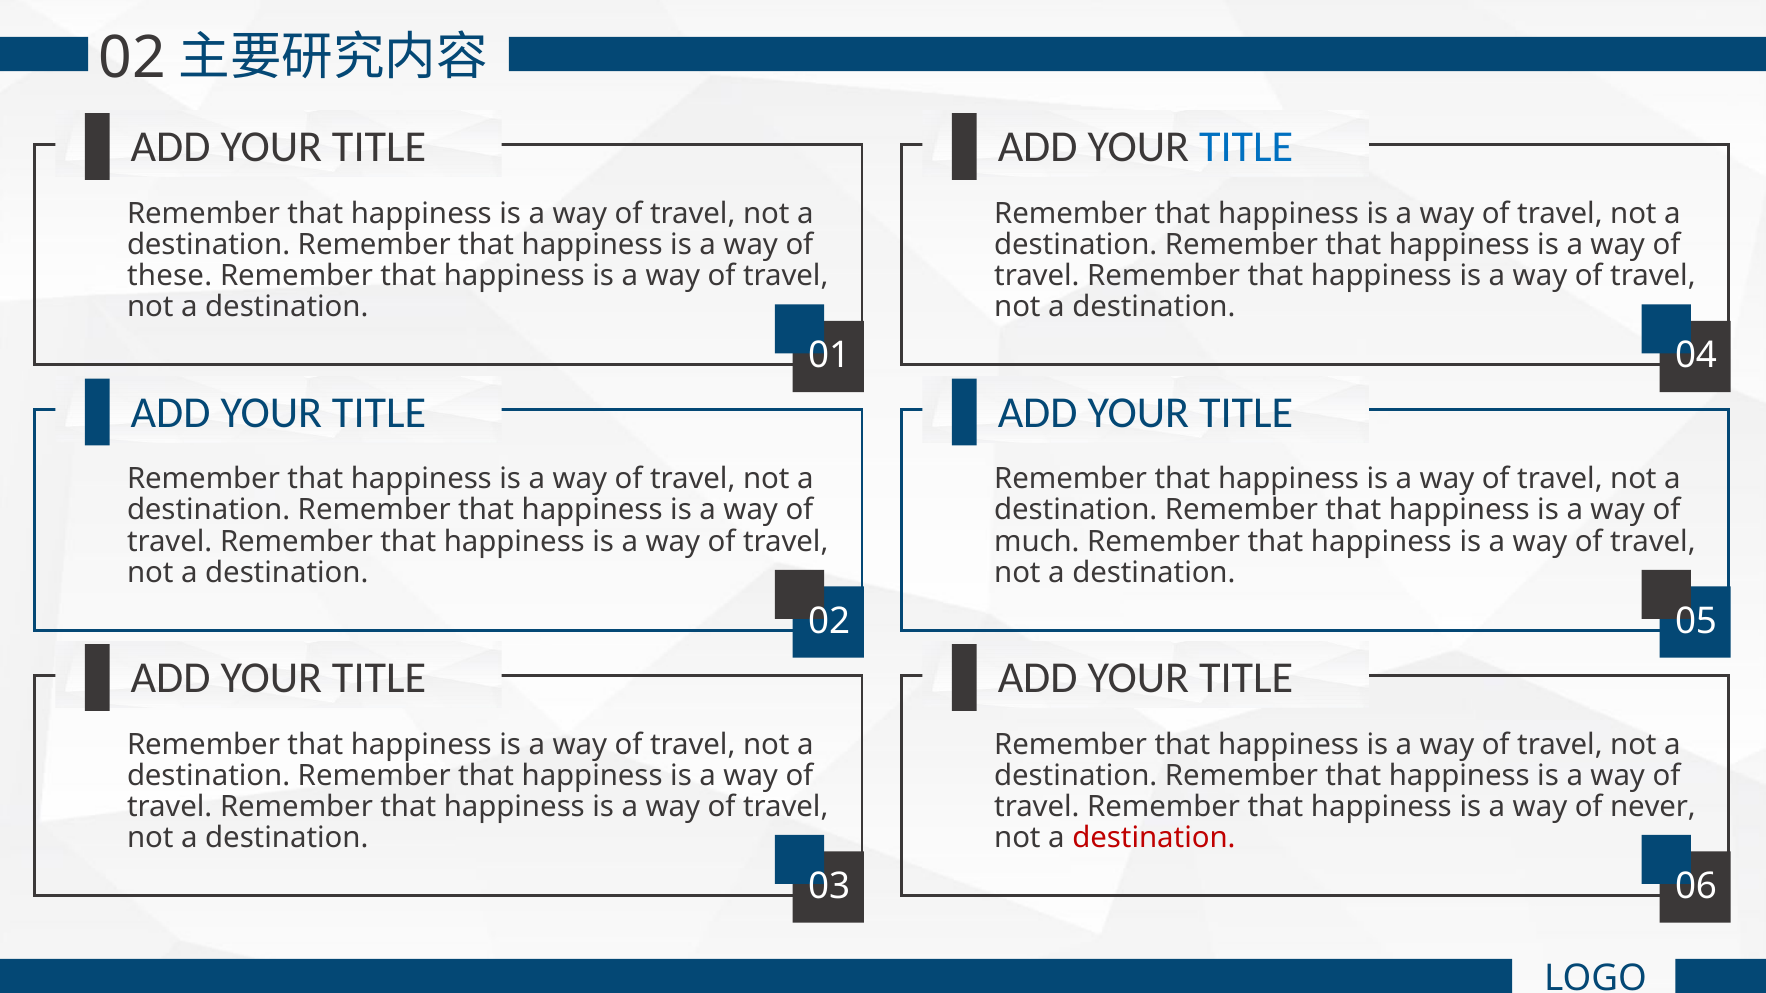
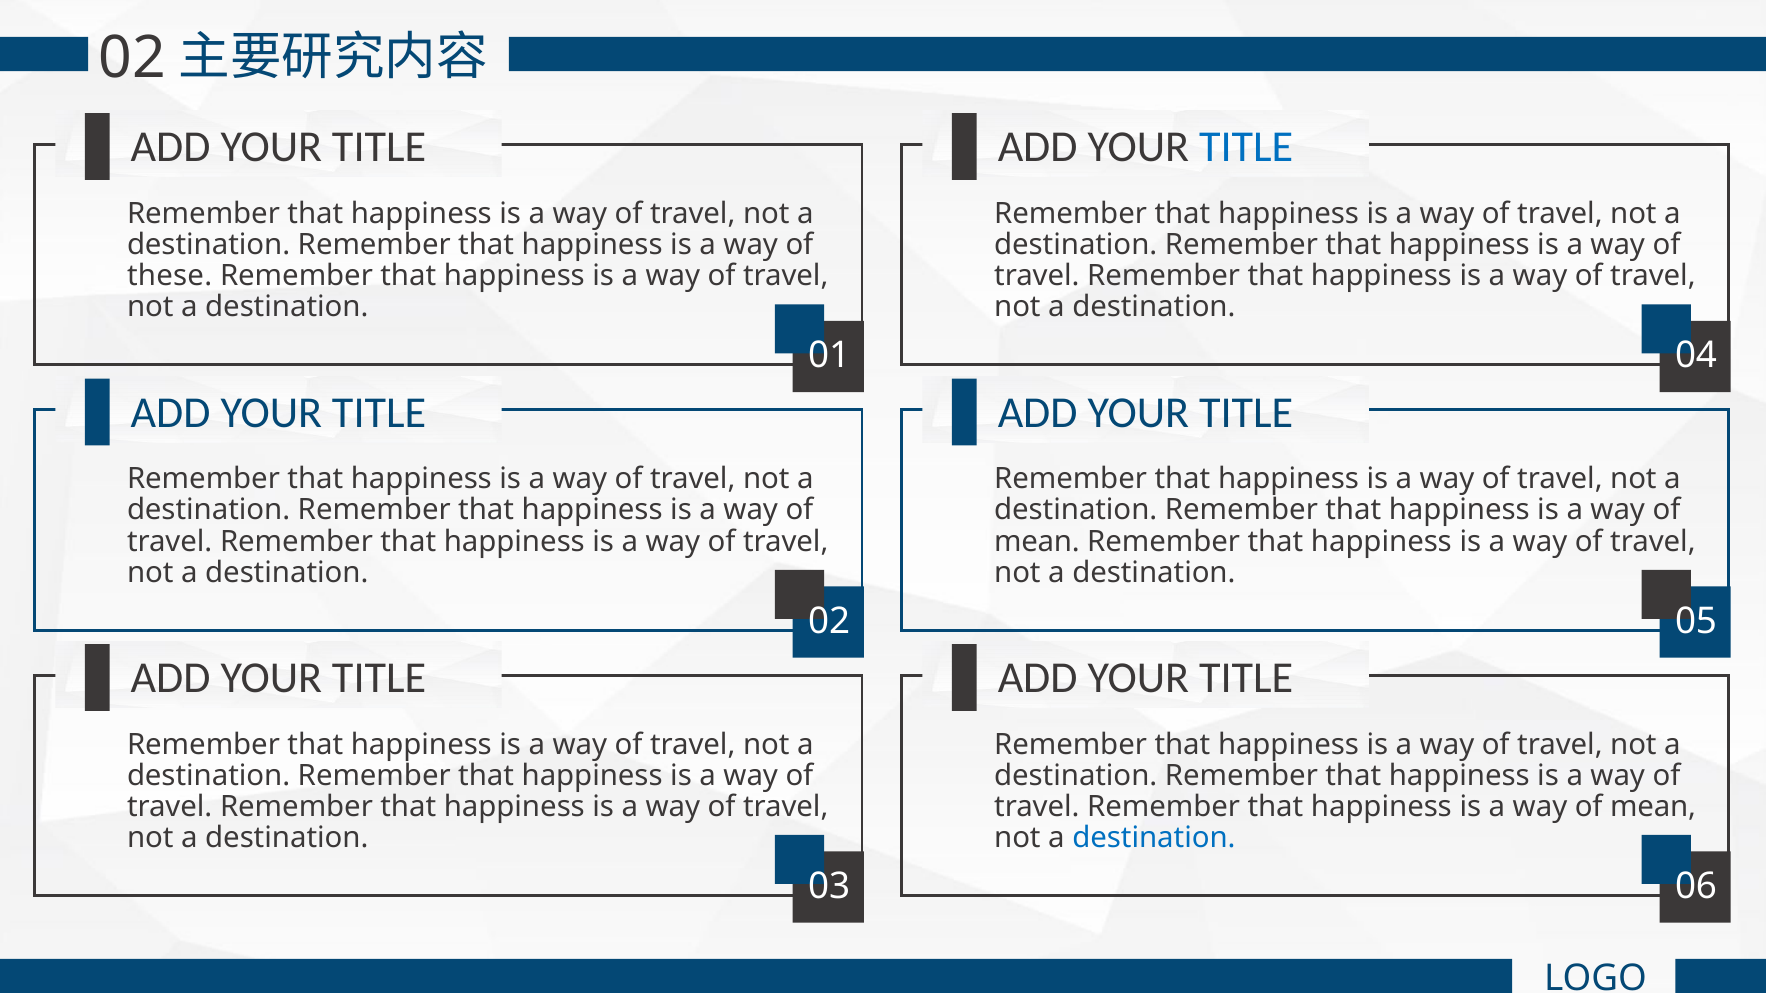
much at (1037, 542): much -> mean
never at (1653, 807): never -> mean
destination at (1154, 838) colour: red -> blue
